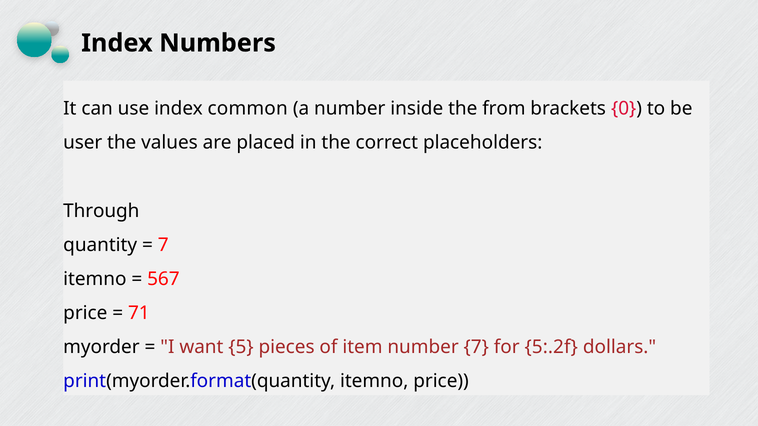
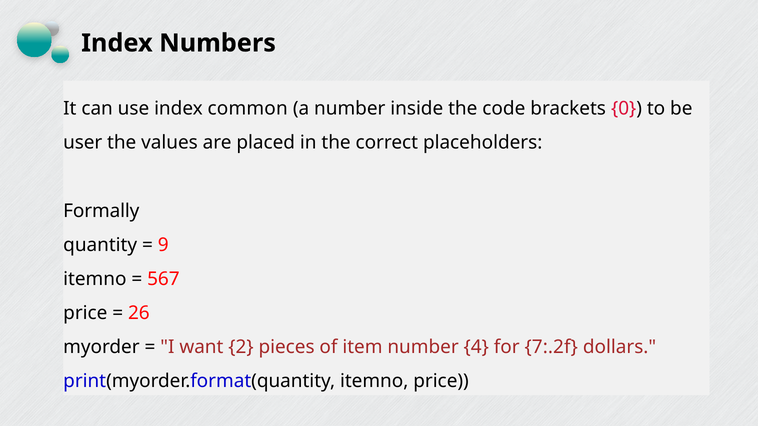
from: from -> code
Through: Through -> Formally
7 at (163, 245): 7 -> 9
71: 71 -> 26
5: 5 -> 2
number 7: 7 -> 4
5:.2f: 5:.2f -> 7:.2f
